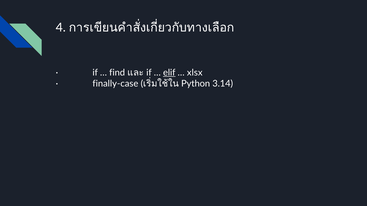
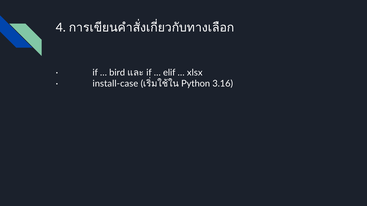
find: find -> bird
elif underline: present -> none
finally-case: finally-case -> install-case
3.14: 3.14 -> 3.16
